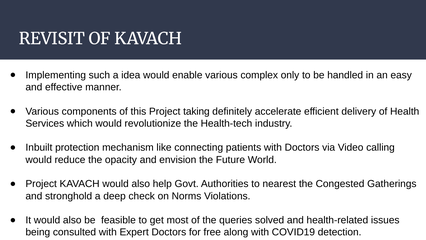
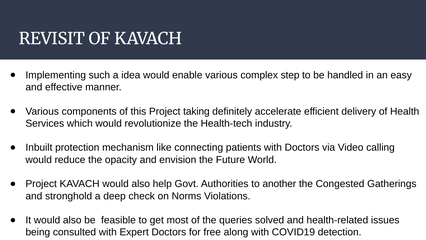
only: only -> step
nearest: nearest -> another
